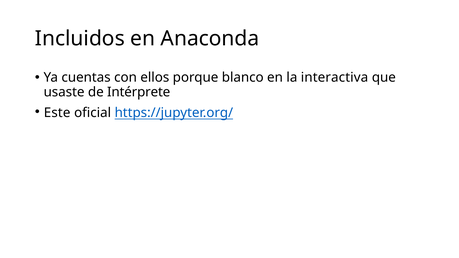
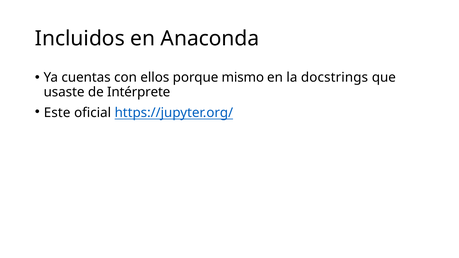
blanco: blanco -> mismo
interactiva: interactiva -> docstrings
